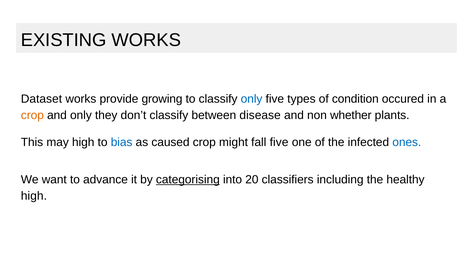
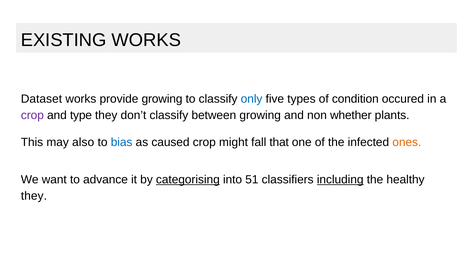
crop at (32, 115) colour: orange -> purple
and only: only -> type
between disease: disease -> growing
may high: high -> also
fall five: five -> that
ones colour: blue -> orange
20: 20 -> 51
including underline: none -> present
high at (34, 196): high -> they
